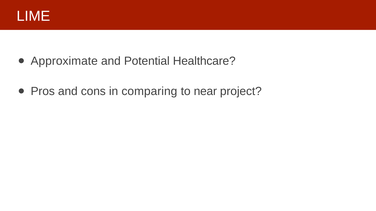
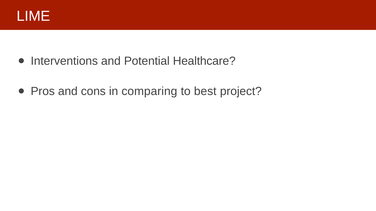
Approximate: Approximate -> Interventions
near: near -> best
